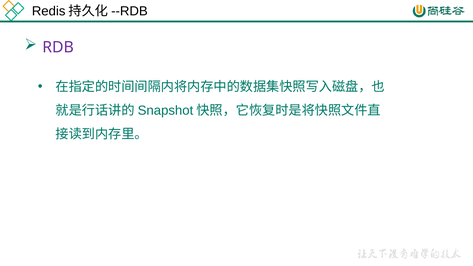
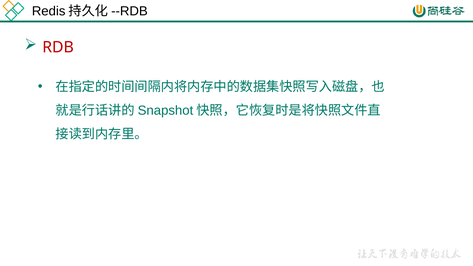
RDB colour: purple -> red
